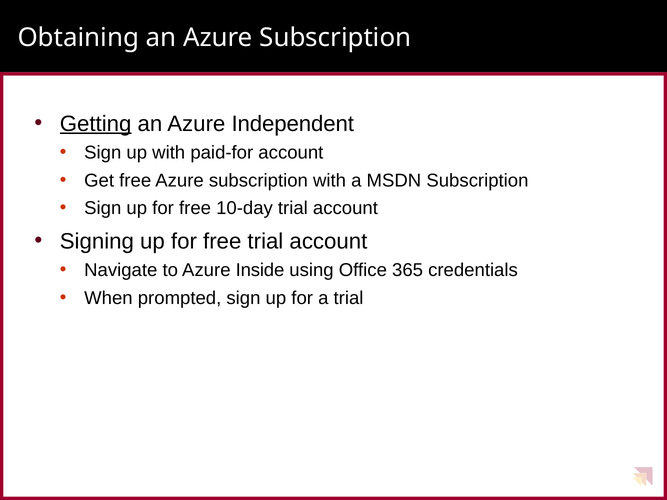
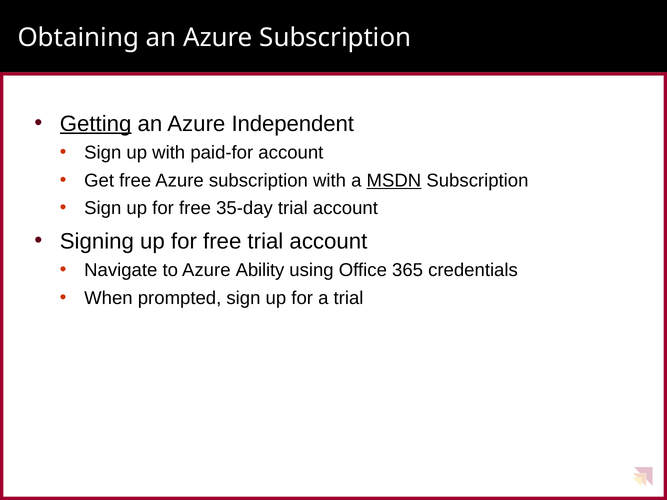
MSDN underline: none -> present
10-day: 10-day -> 35-day
Inside: Inside -> Ability
